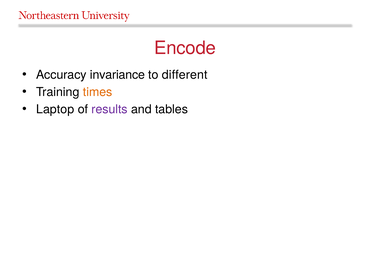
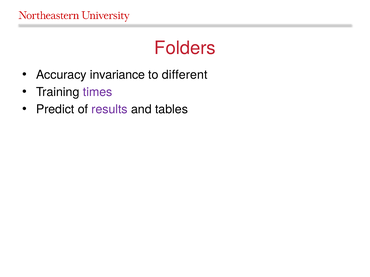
Encode: Encode -> Folders
times colour: orange -> purple
Laptop: Laptop -> Predict
